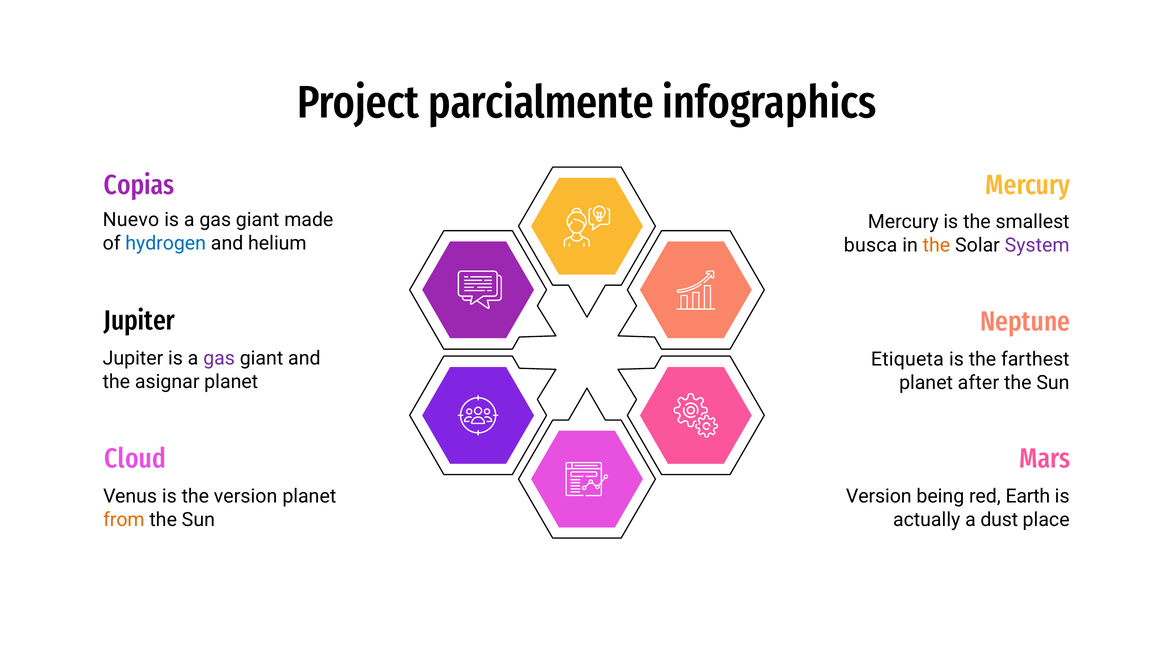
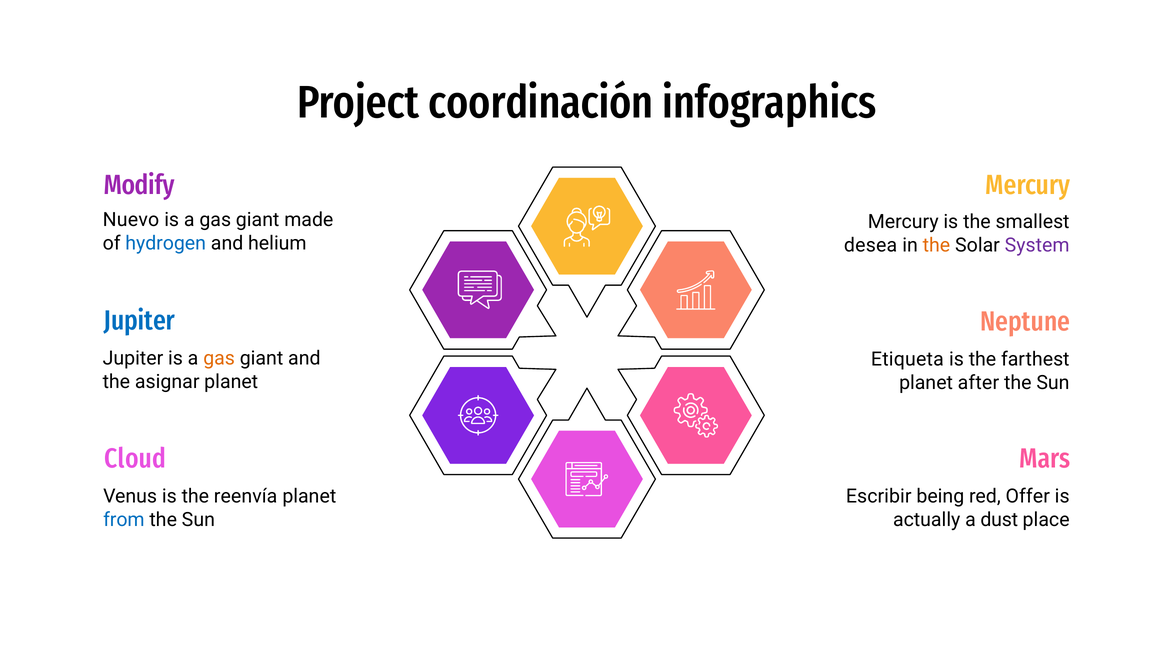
parcialmente: parcialmente -> coordinación
Copias: Copias -> Modify
busca: busca -> desea
Jupiter at (139, 321) colour: black -> blue
gas at (219, 358) colour: purple -> orange
Version at (879, 497): Version -> Escribir
Earth: Earth -> Offer
the version: version -> reenvía
from colour: orange -> blue
